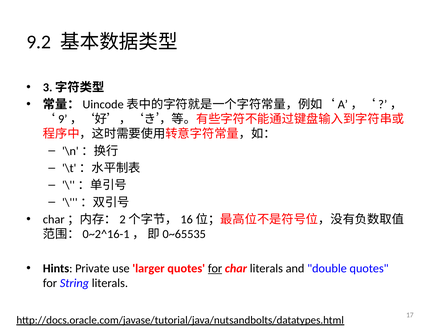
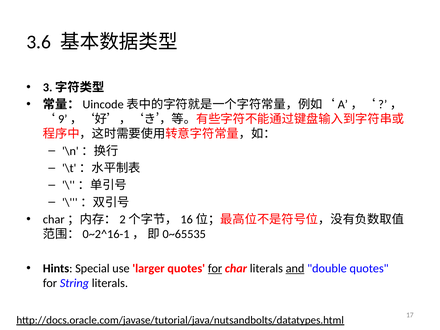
9.2: 9.2 -> 3.6
Private: Private -> Special
and underline: none -> present
